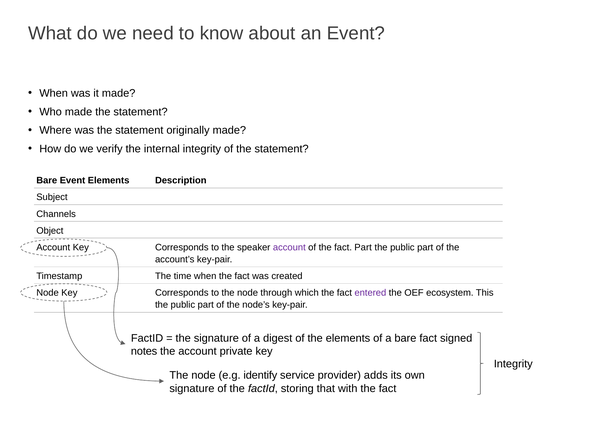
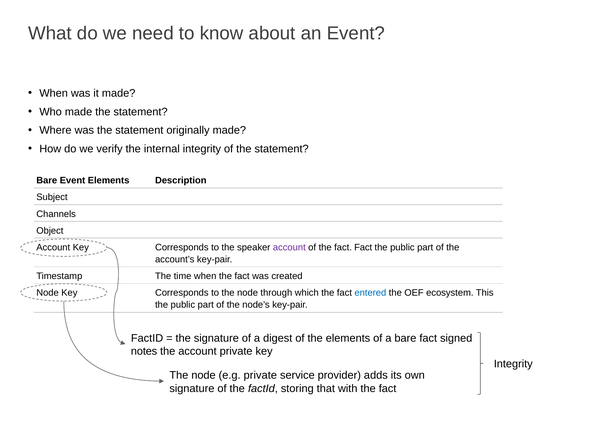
fact Part: Part -> Fact
entered colour: purple -> blue
e.g identify: identify -> private
